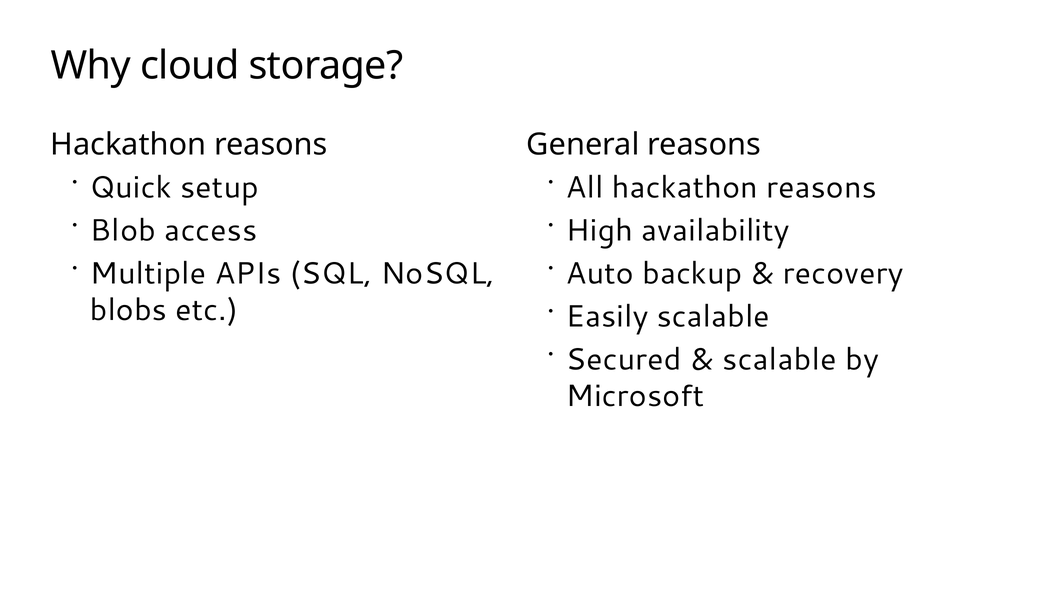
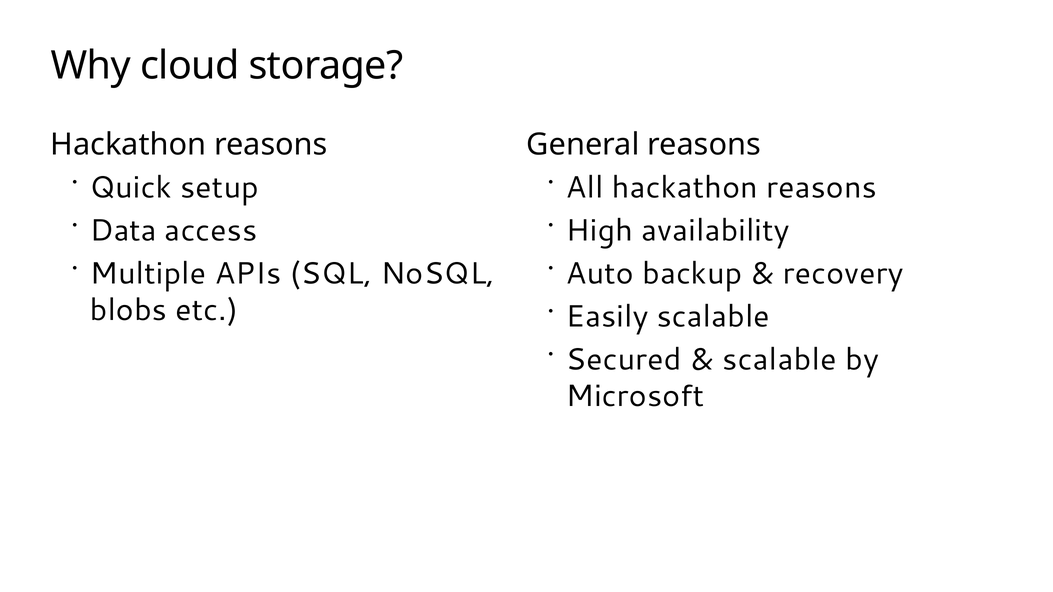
Blob: Blob -> Data
